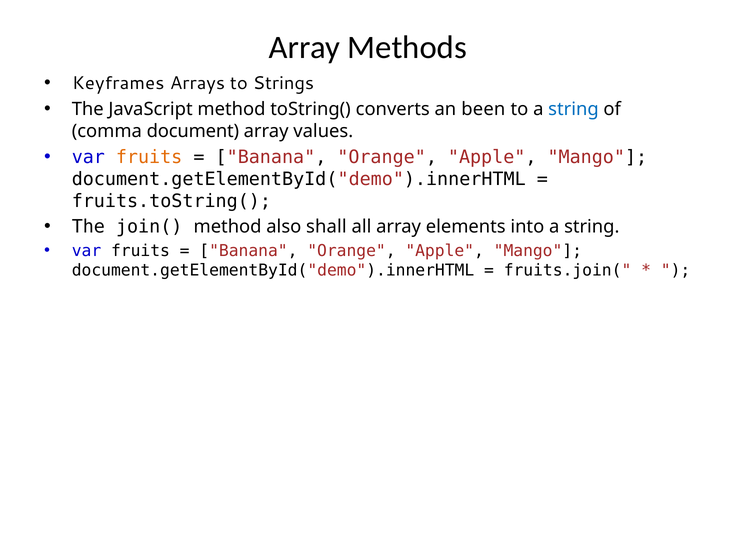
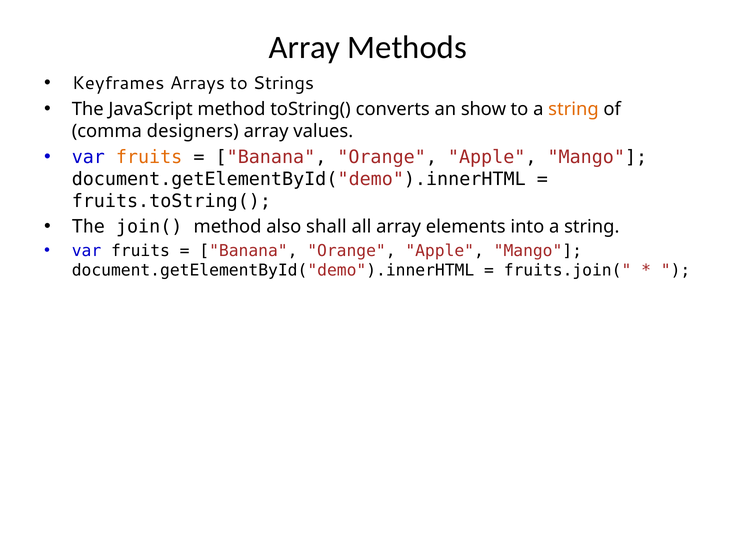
been: been -> show
string at (573, 109) colour: blue -> orange
document: document -> designers
